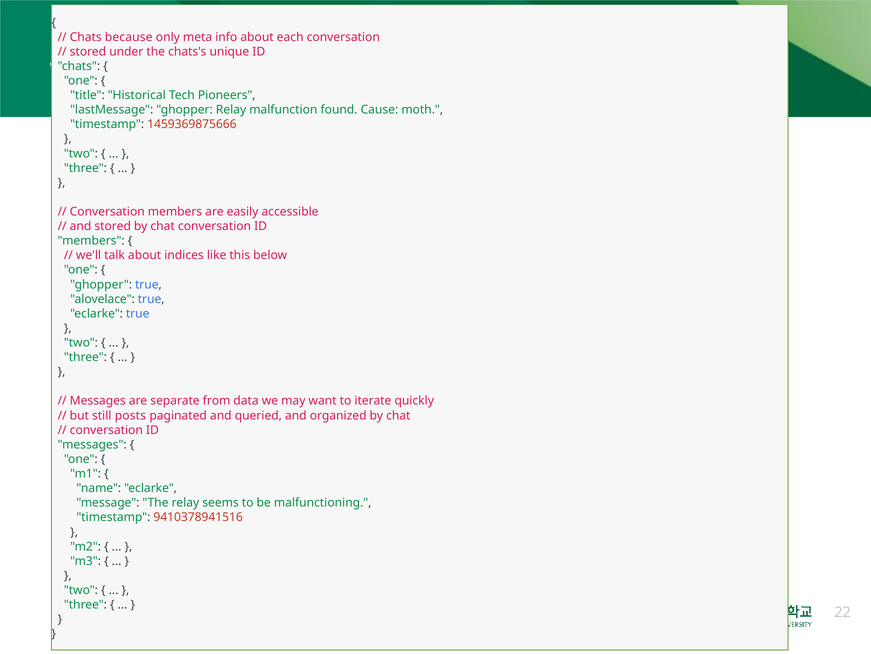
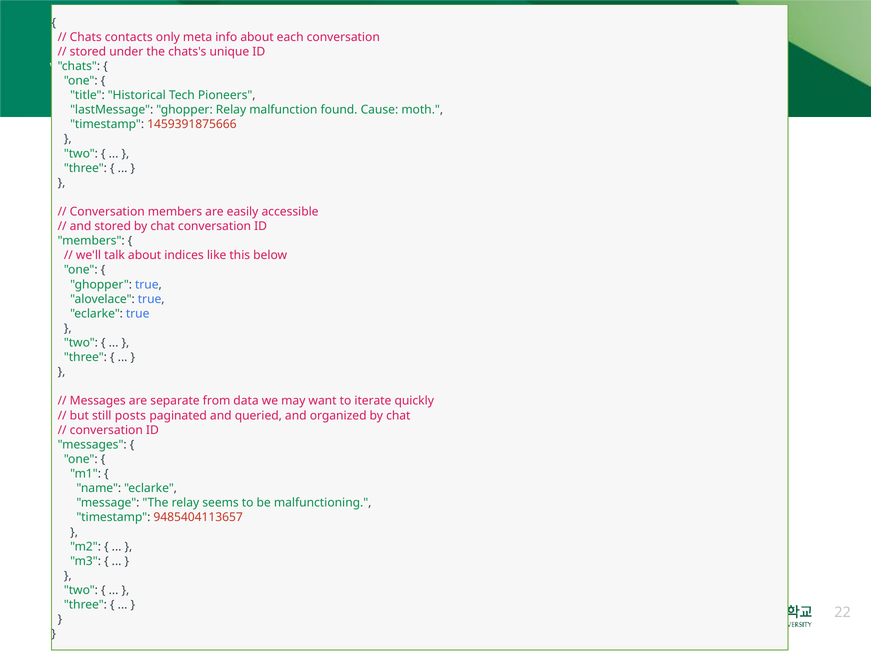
because: because -> contacts
1459369875666: 1459369875666 -> 1459391875666
9410378941516: 9410378941516 -> 9485404113657
